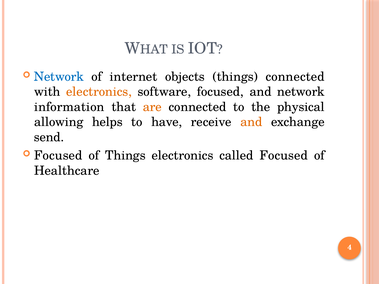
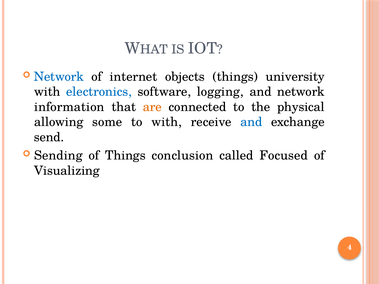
things connected: connected -> university
electronics at (99, 92) colour: orange -> blue
software focused: focused -> logging
helps: helps -> some
to have: have -> with
and at (251, 122) colour: orange -> blue
Focused at (58, 156): Focused -> Sending
Things electronics: electronics -> conclusion
Healthcare: Healthcare -> Visualizing
